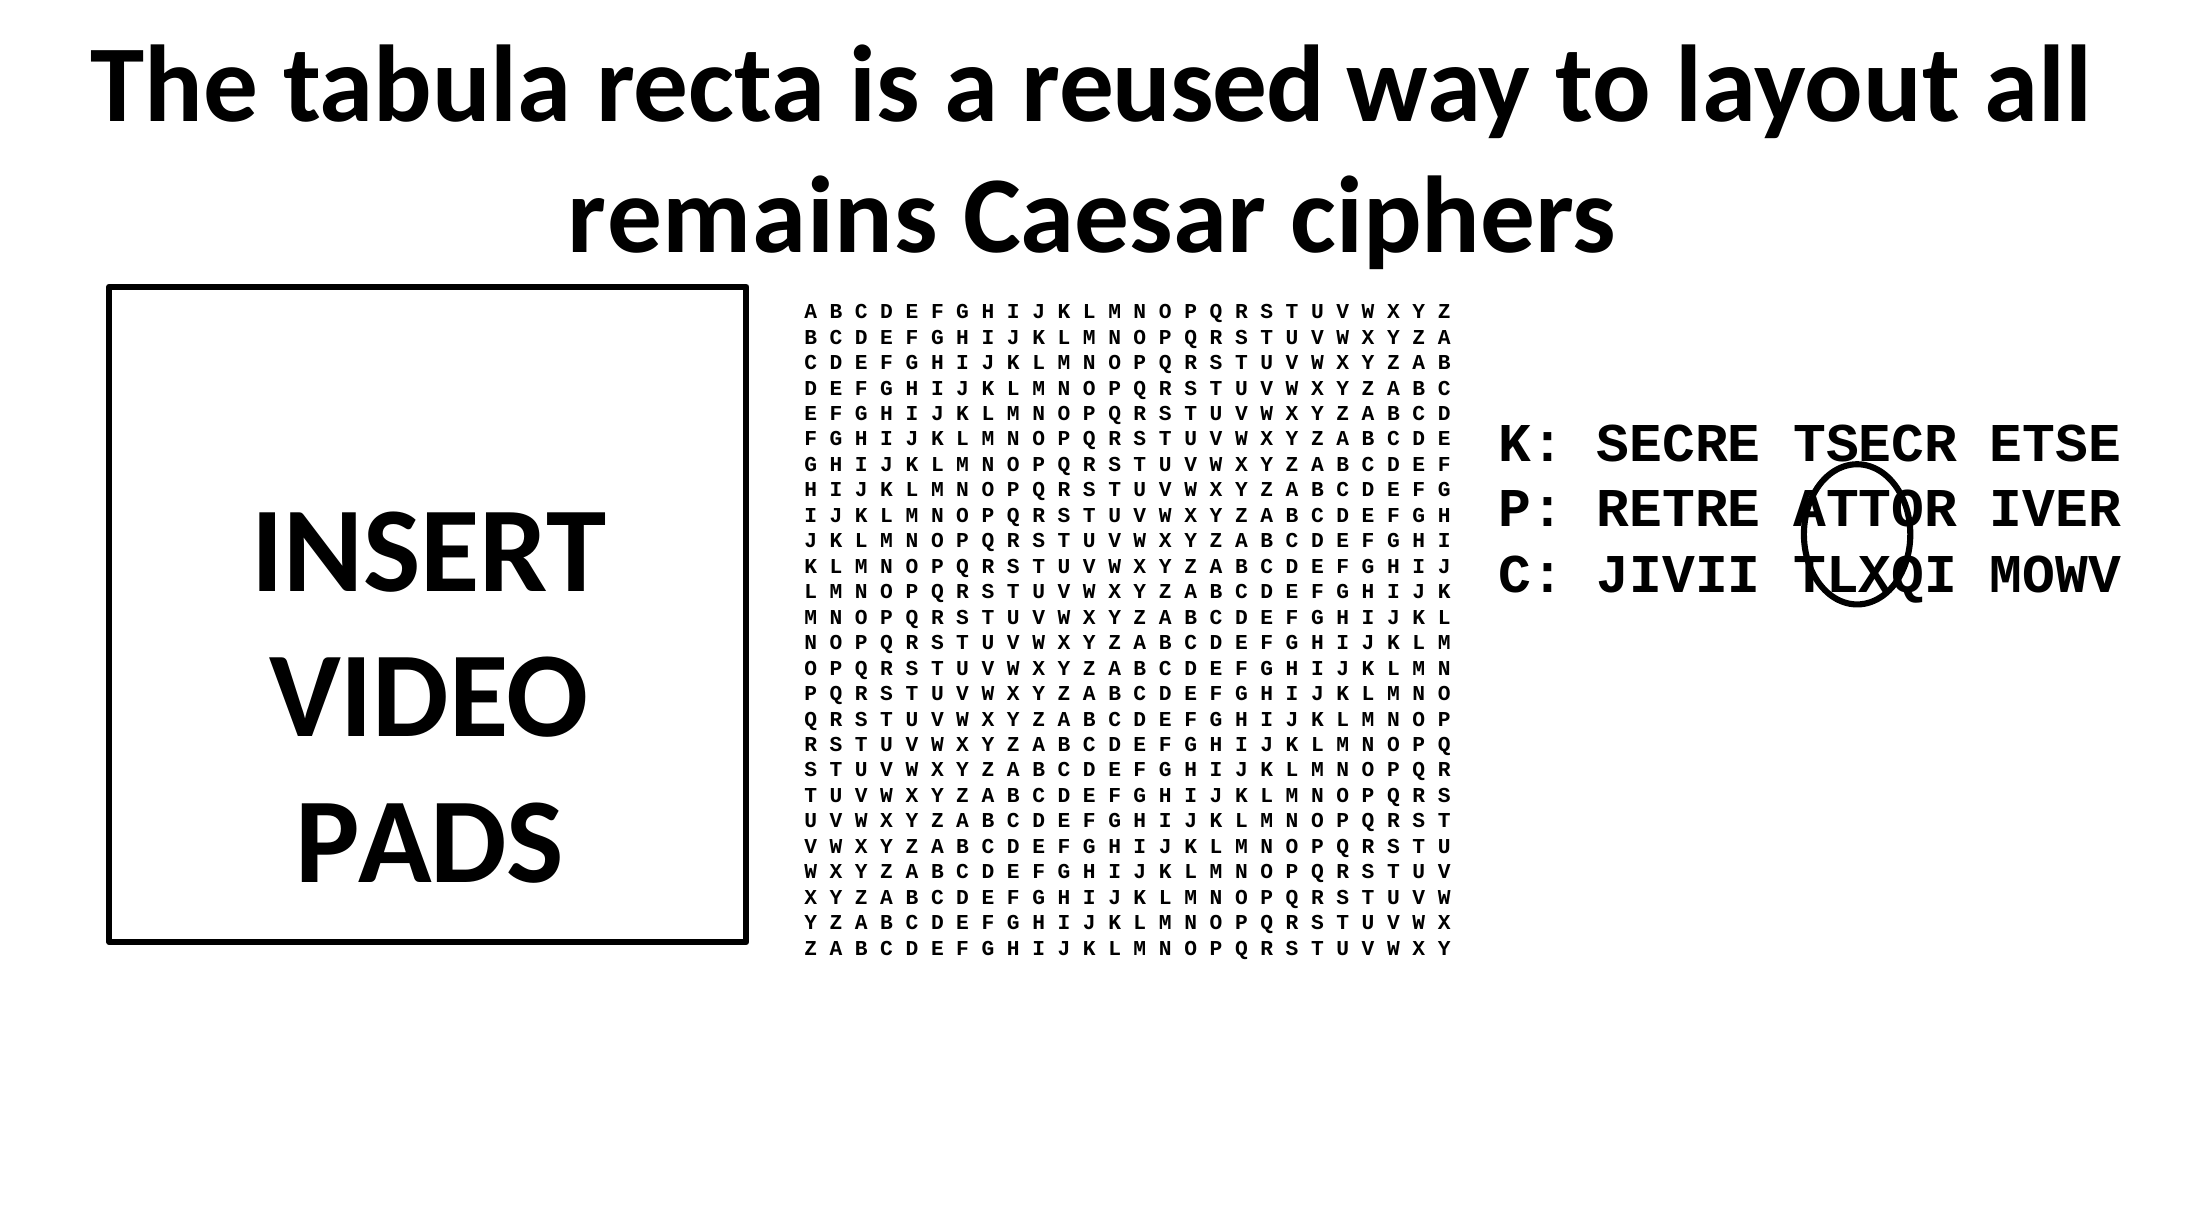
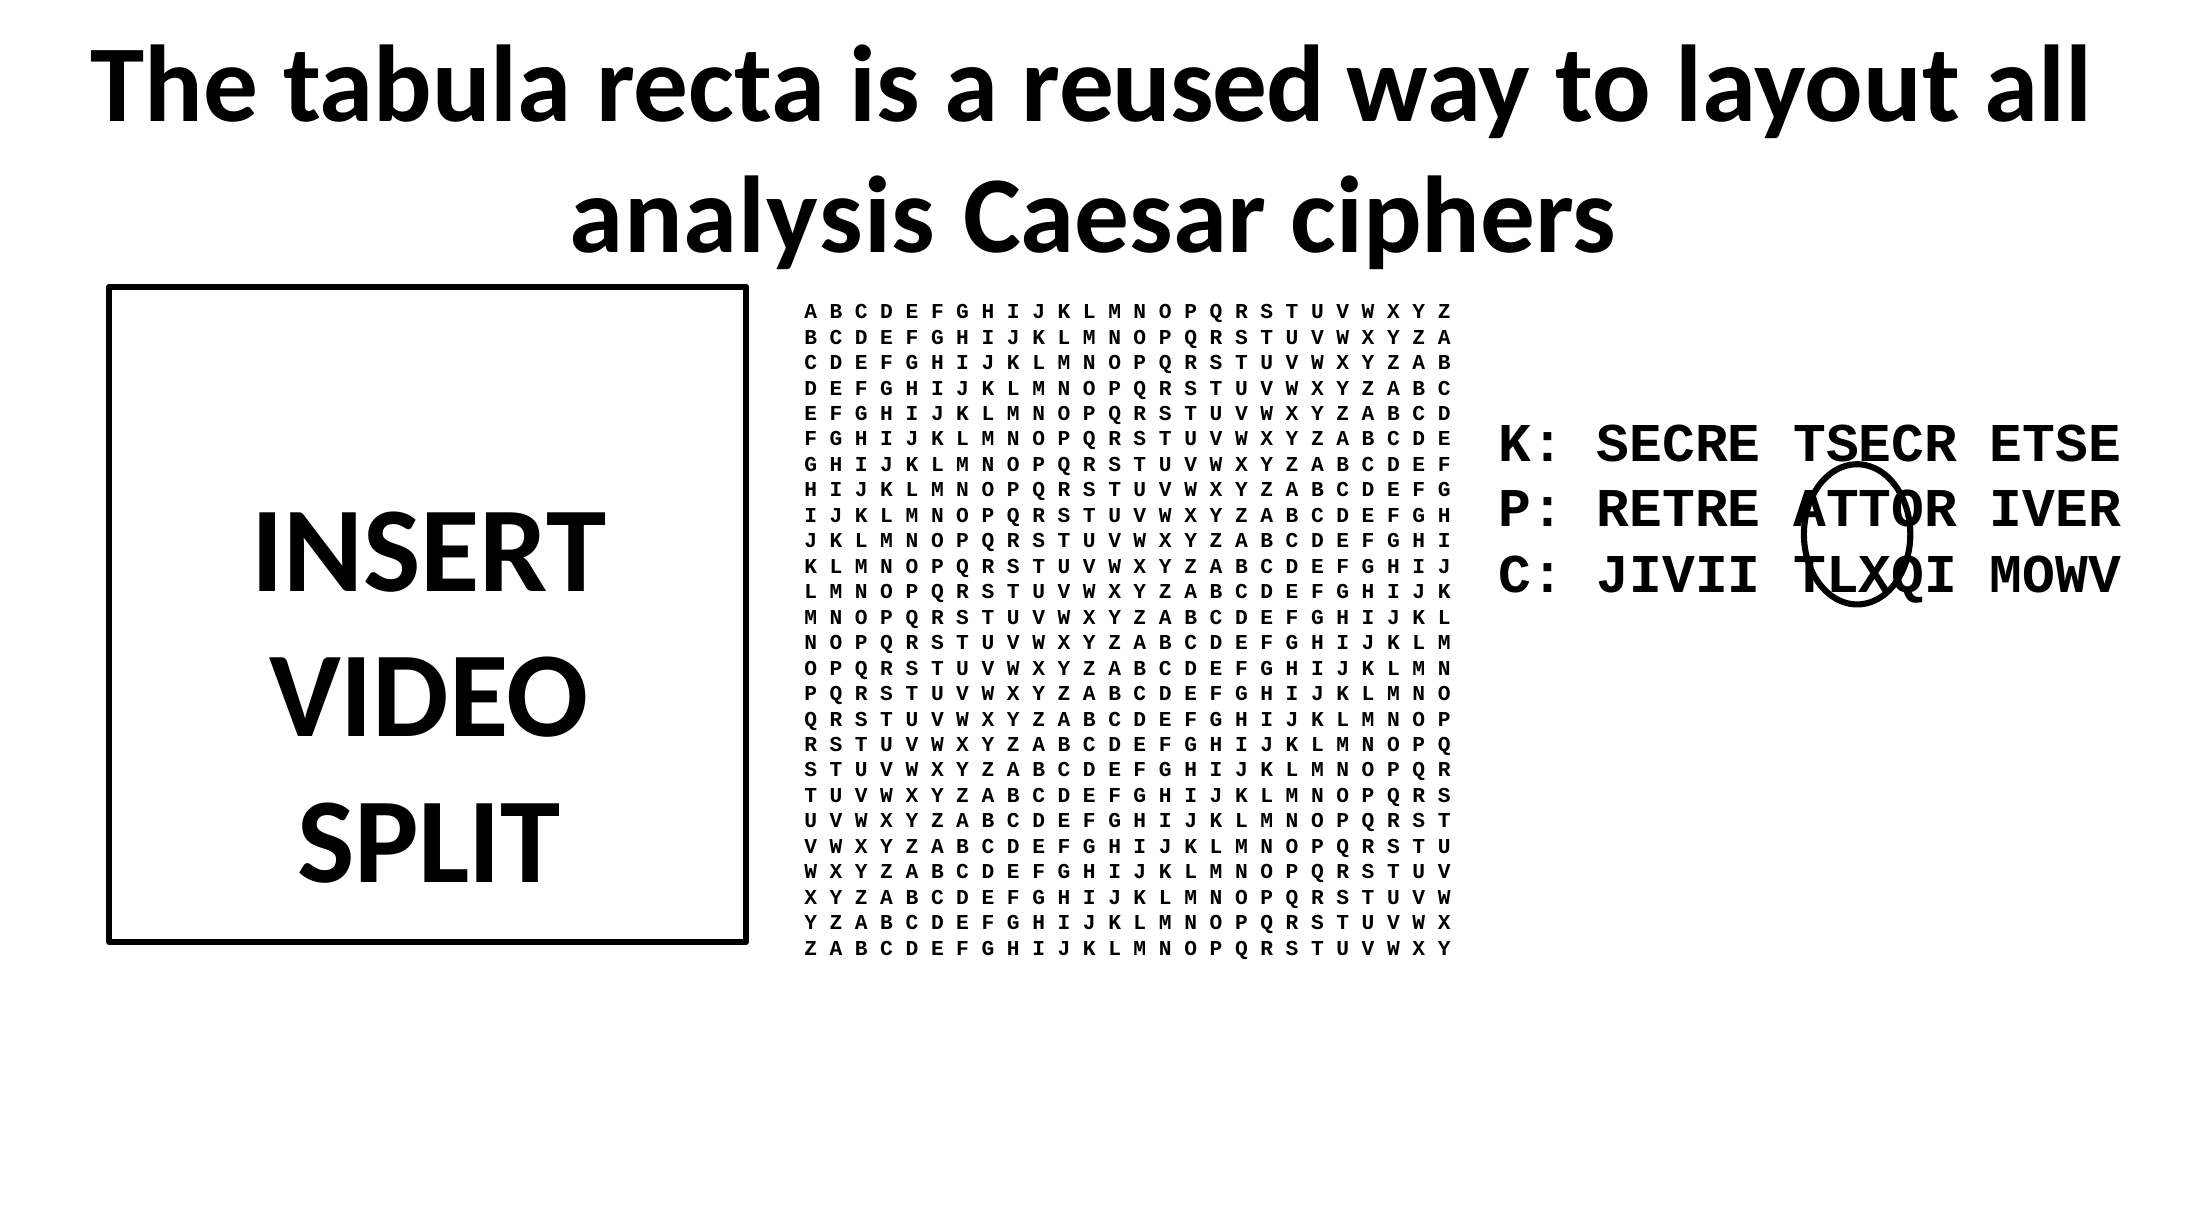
remains: remains -> analysis
PADS: PADS -> SPLIT
